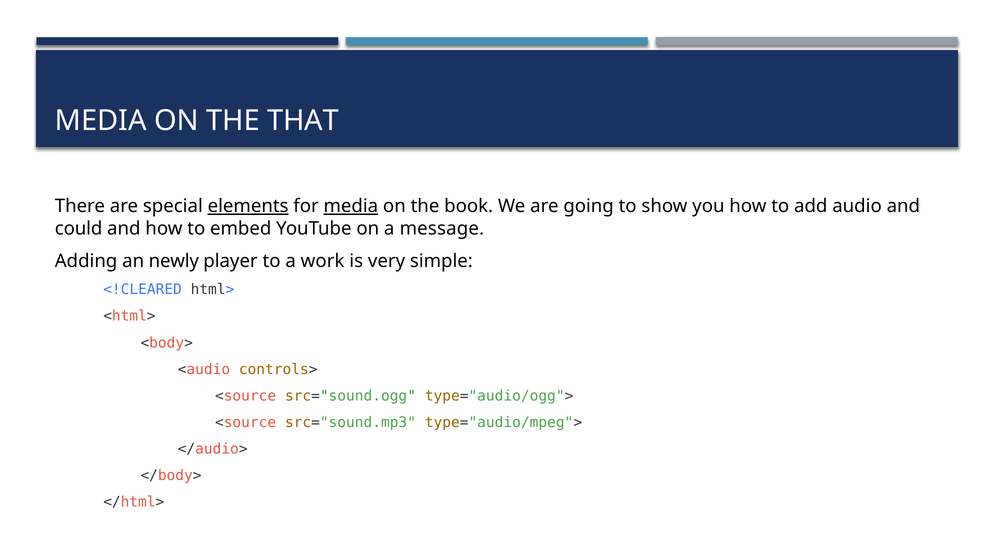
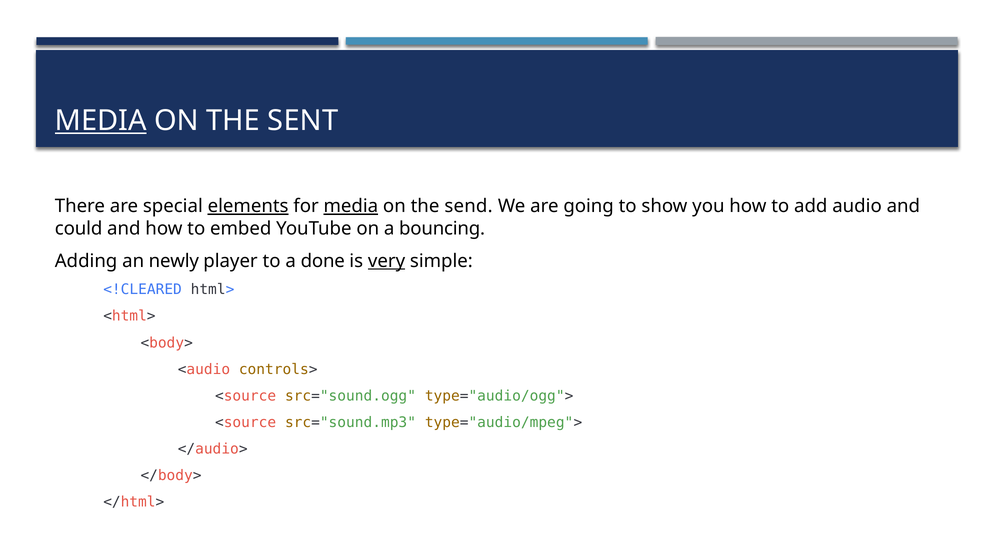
MEDIA at (101, 121) underline: none -> present
THAT: THAT -> SENT
book: book -> send
message: message -> bouncing
work: work -> done
very underline: none -> present
